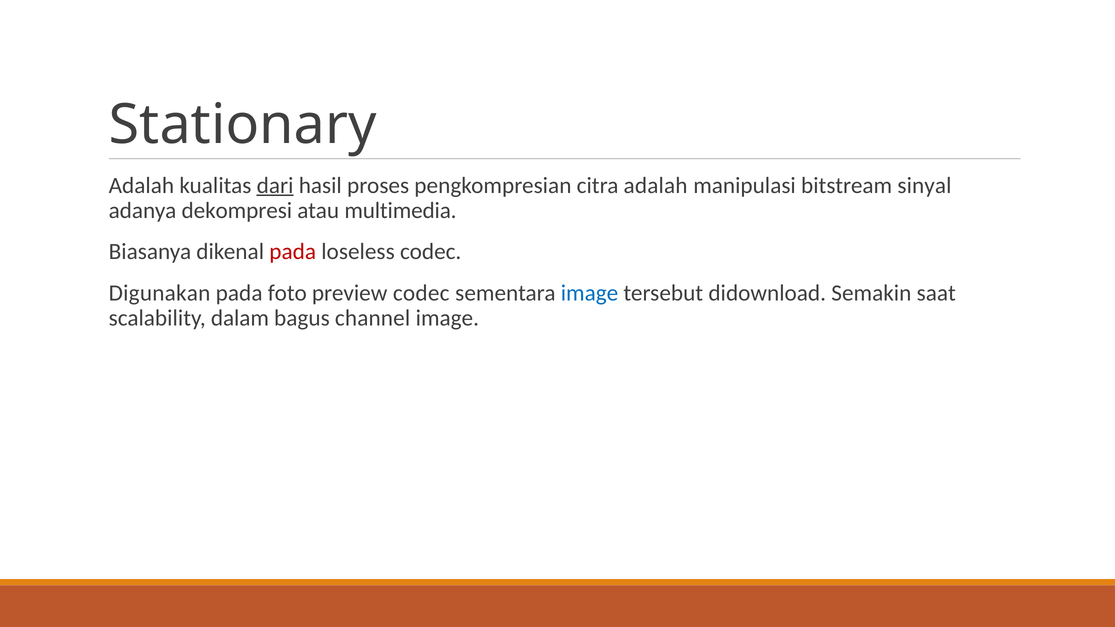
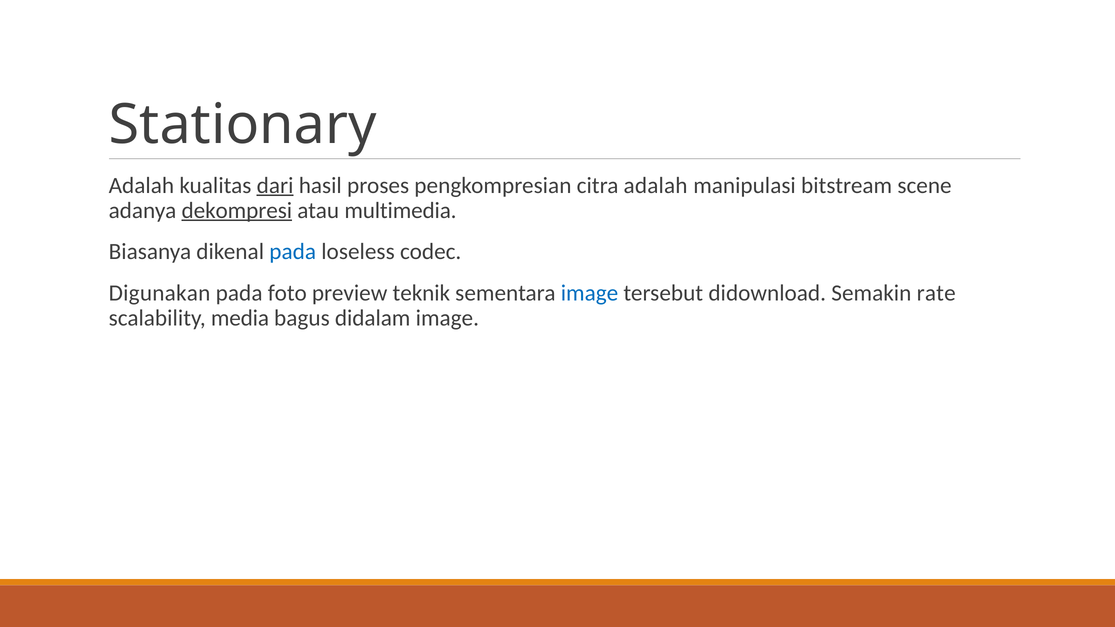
sinyal: sinyal -> scene
dekompresi underline: none -> present
pada at (293, 252) colour: red -> blue
preview codec: codec -> teknik
saat: saat -> rate
dalam: dalam -> media
channel: channel -> didalam
